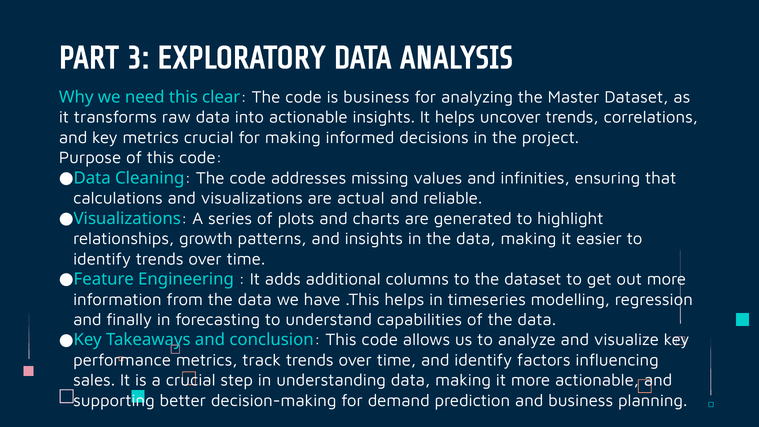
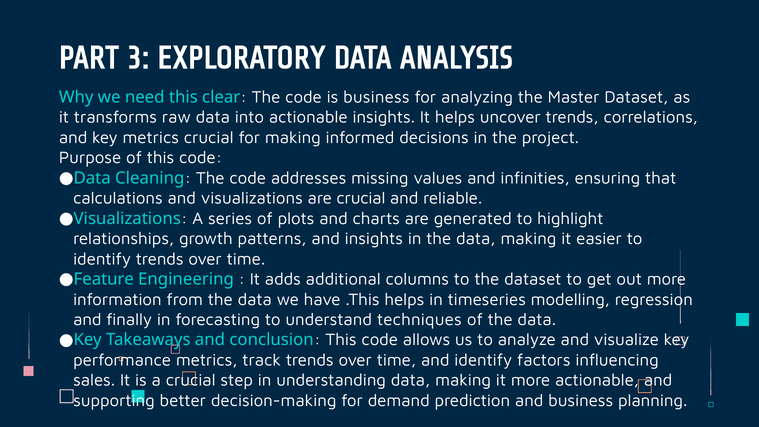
are actual: actual -> crucial
capabilities: capabilities -> techniques
